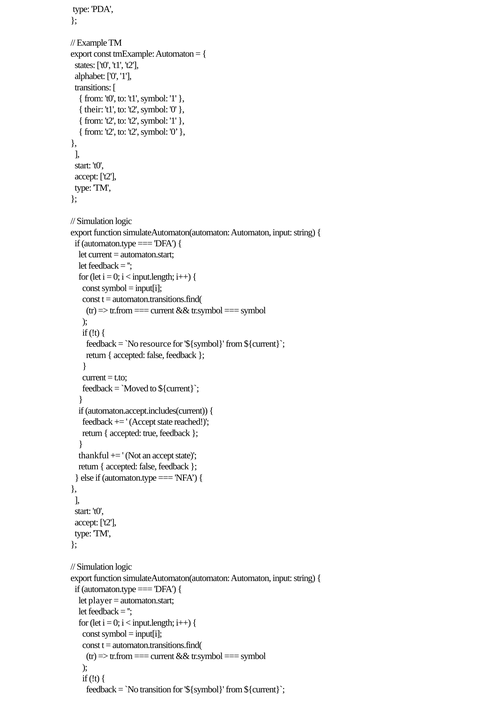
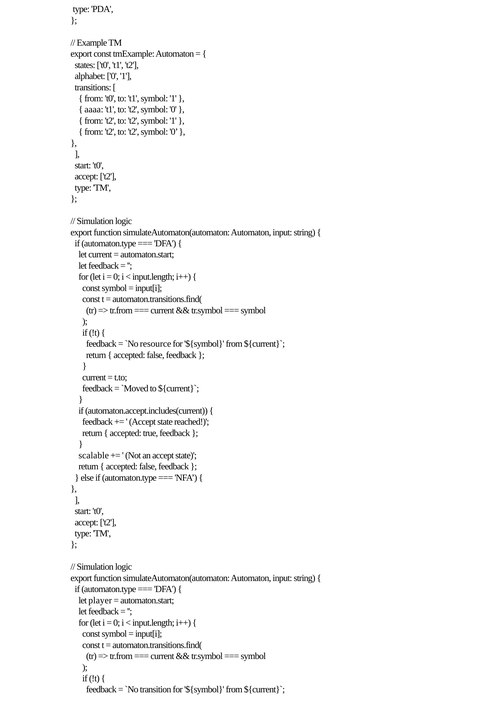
their: their -> aaaa
thankful: thankful -> scalable
